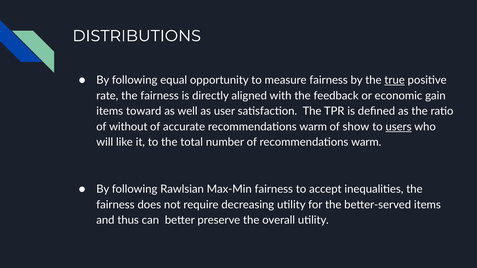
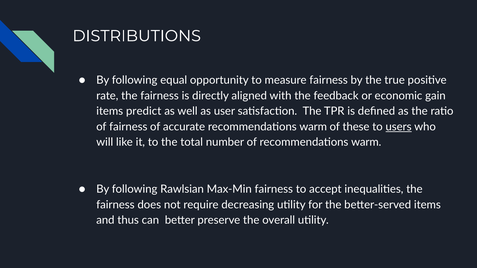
true underline: present -> none
toward: toward -> predict
of without: without -> fairness
show: show -> these
